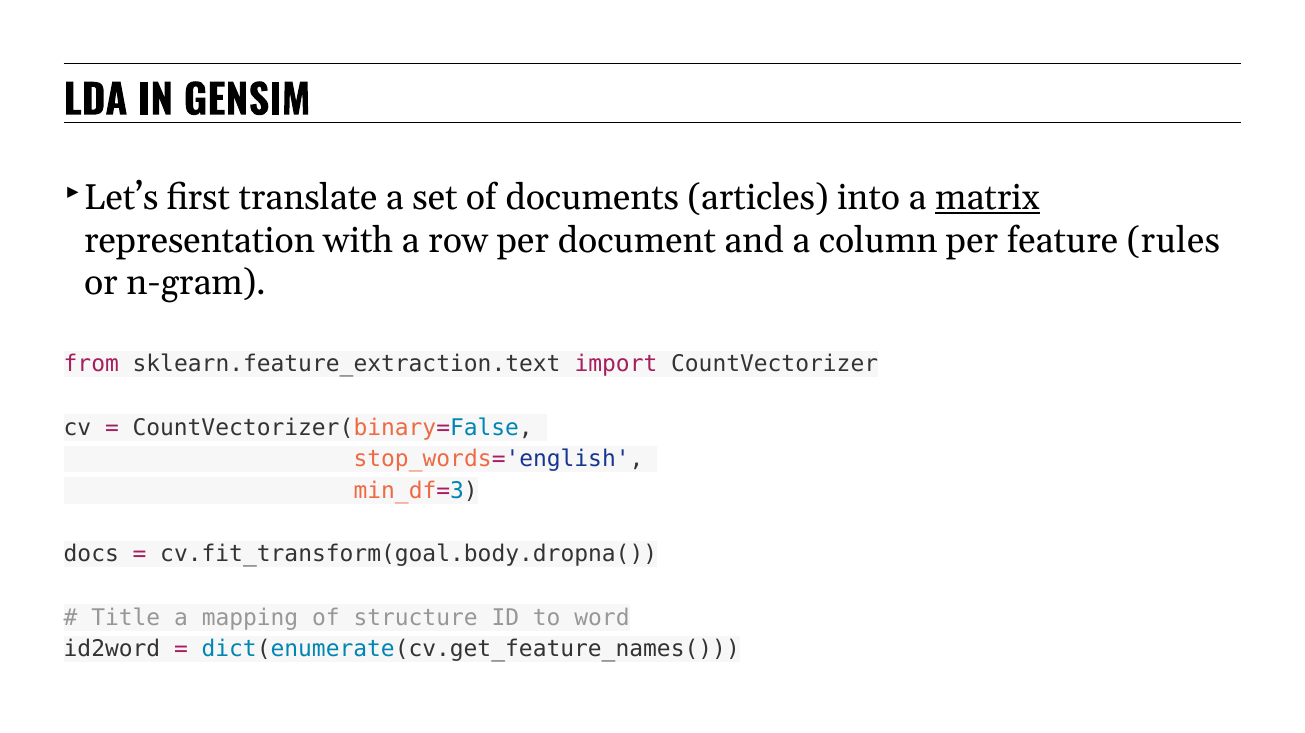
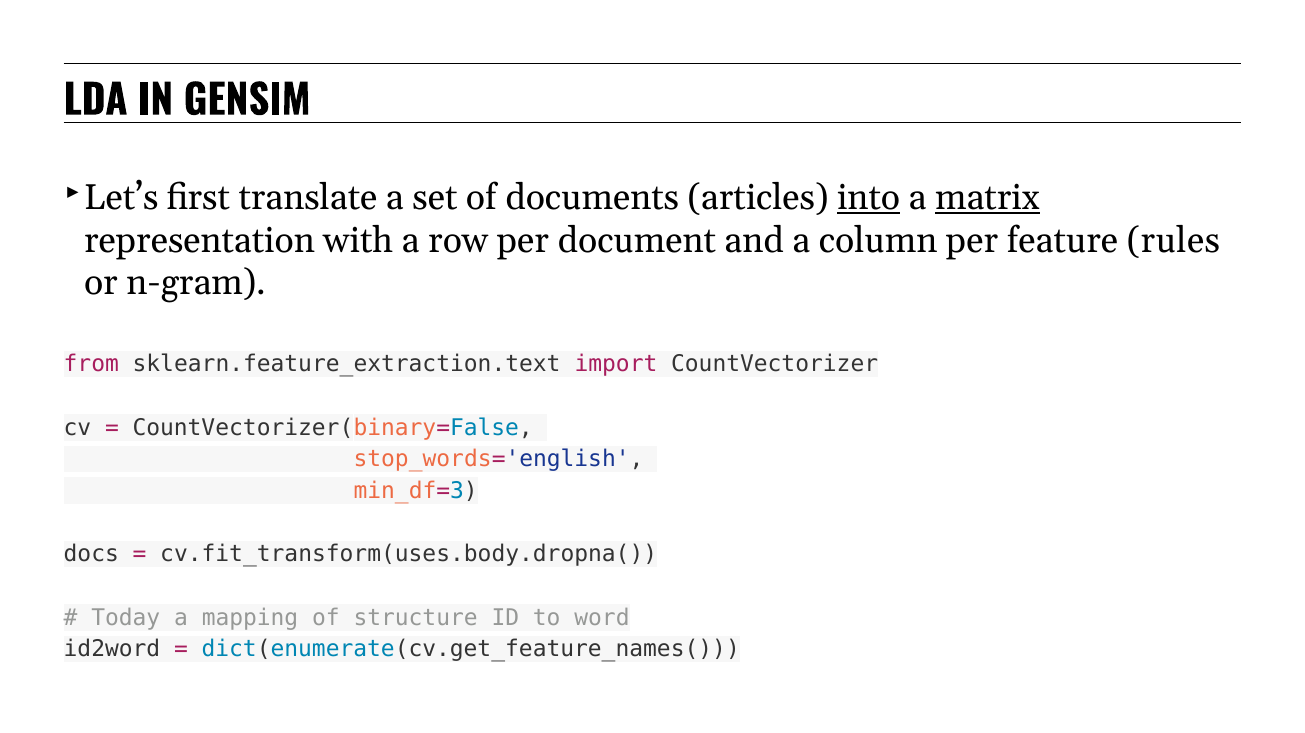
into underline: none -> present
cv.fit_transform(goal.body.dropna(: cv.fit_transform(goal.body.dropna( -> cv.fit_transform(uses.body.dropna(
Title: Title -> Today
